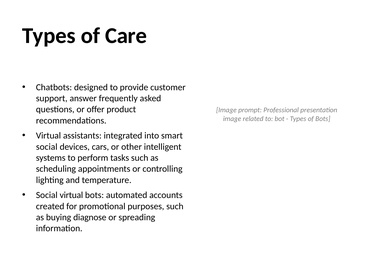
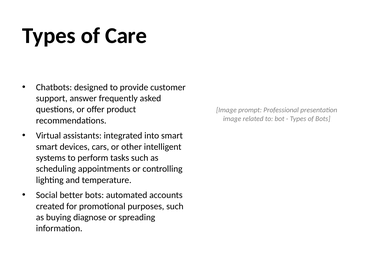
social at (47, 147): social -> smart
Social virtual: virtual -> better
